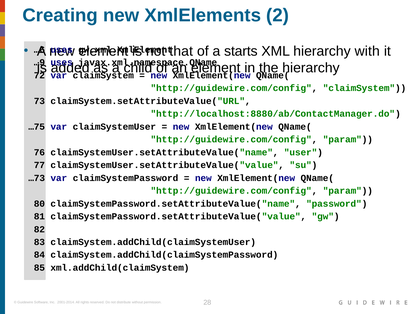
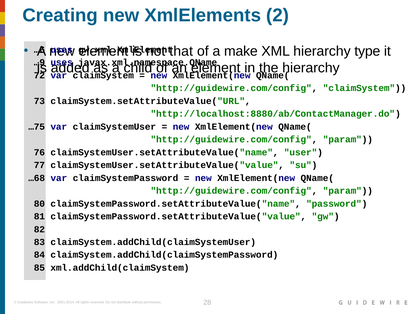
starts: starts -> make
with: with -> type
…73: …73 -> …68
